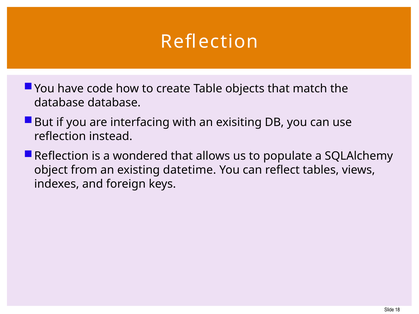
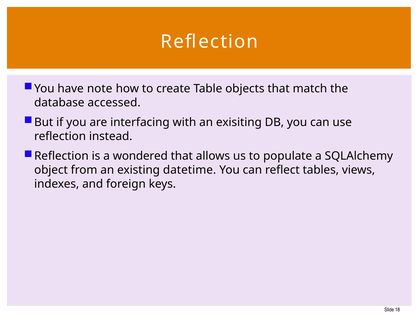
code: code -> note
database database: database -> accessed
